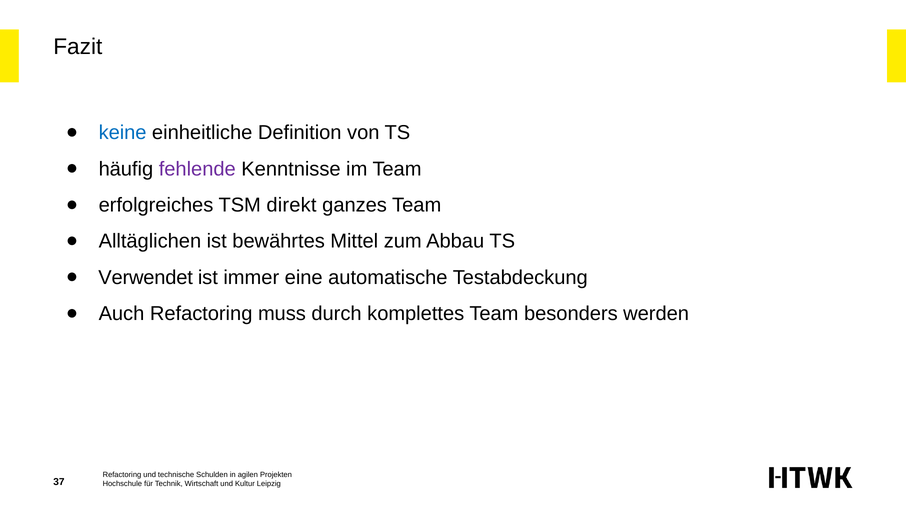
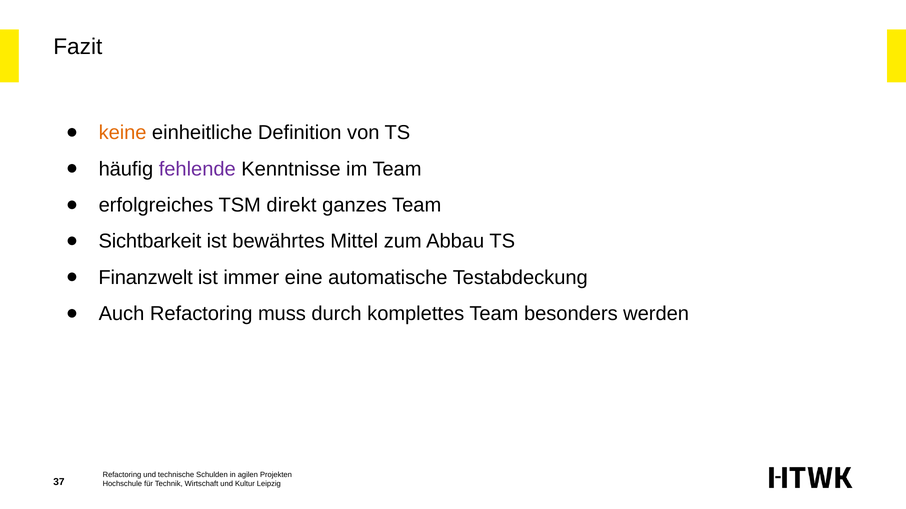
keine colour: blue -> orange
Alltäglichen: Alltäglichen -> Sichtbarkeit
Verwendet: Verwendet -> Finanzwelt
